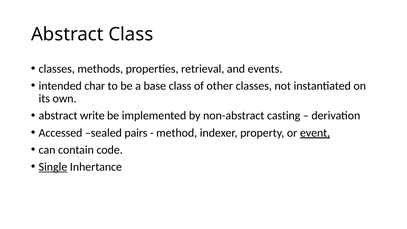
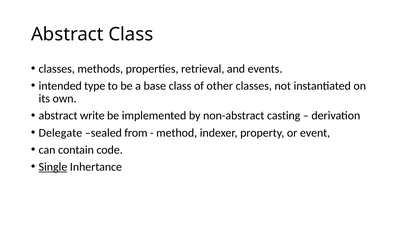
char: char -> type
Accessed: Accessed -> Delegate
pairs: pairs -> from
event underline: present -> none
